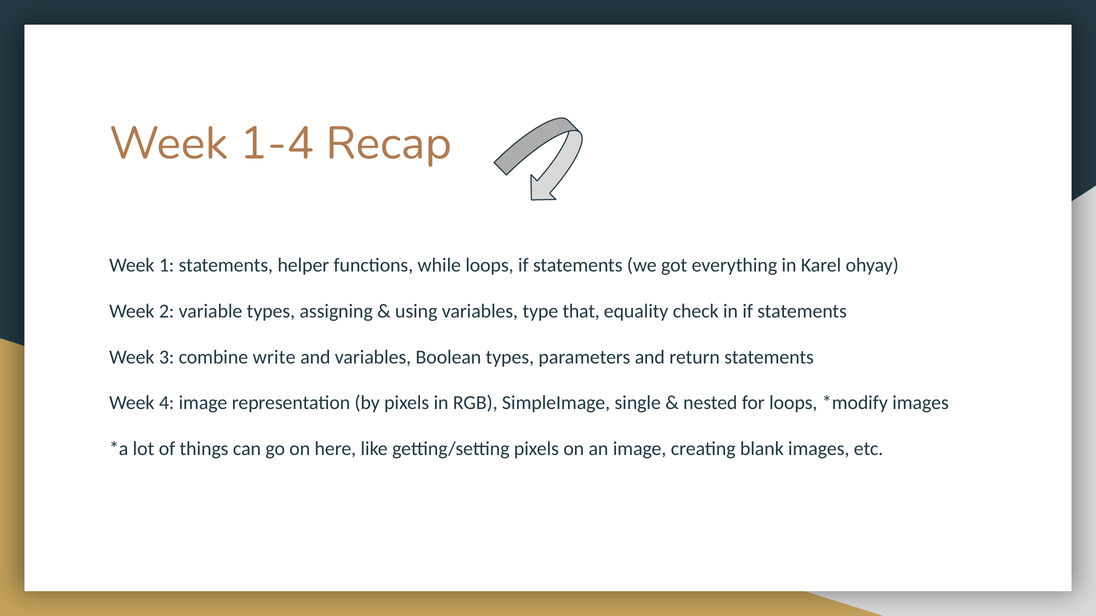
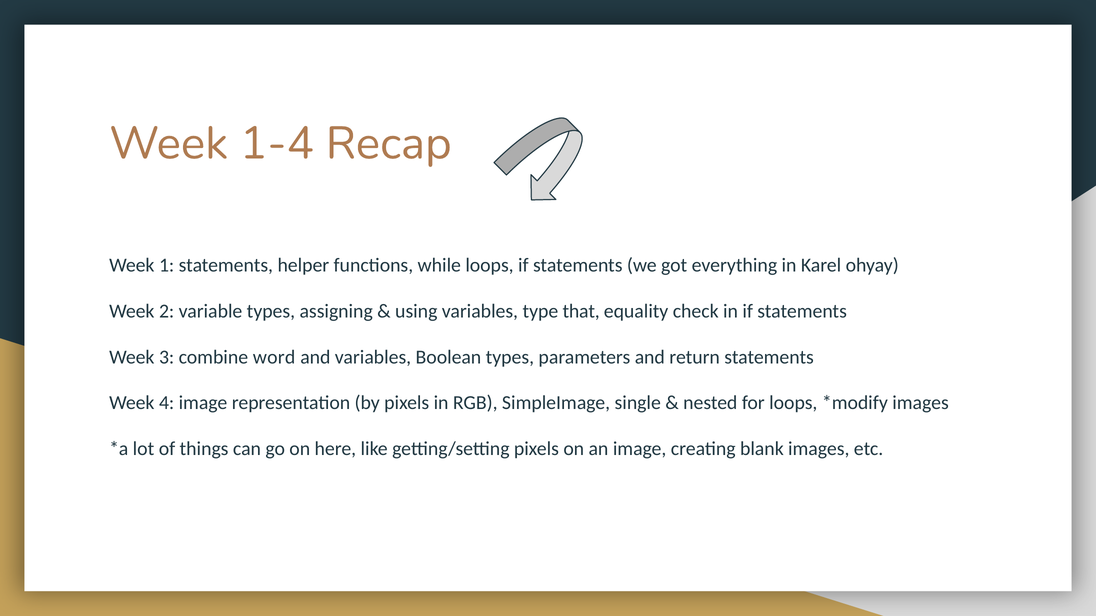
write: write -> word
